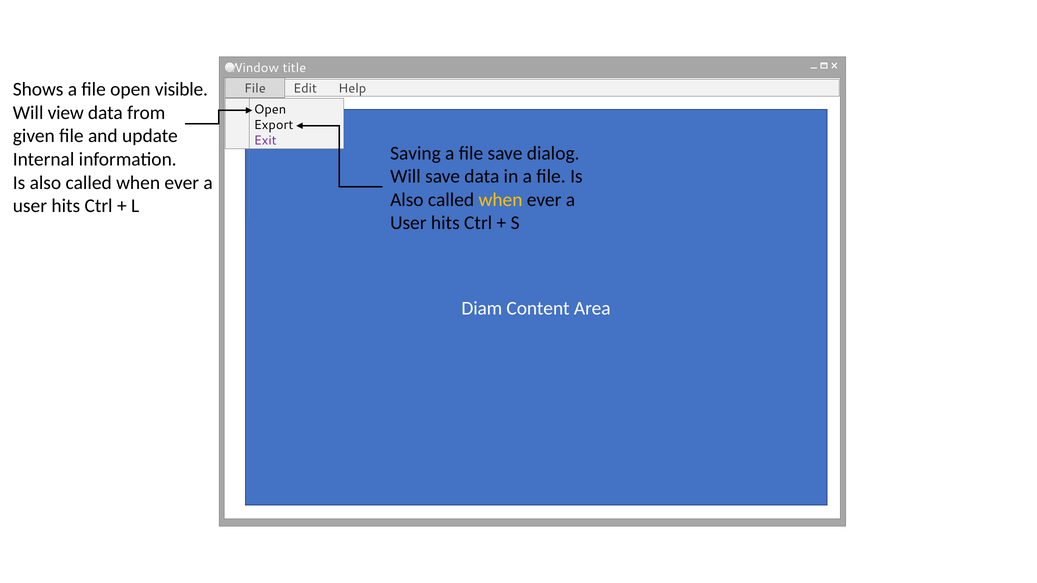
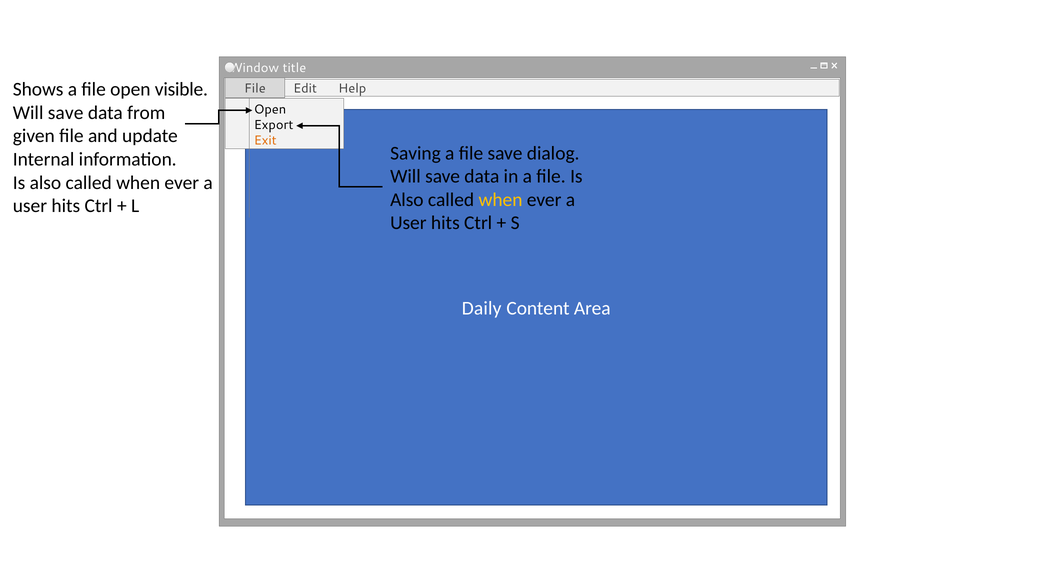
view at (66, 113): view -> save
Exit colour: purple -> orange
Diam: Diam -> Daily
